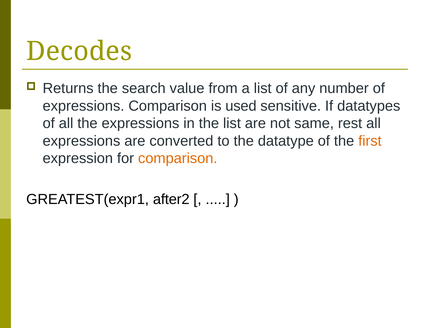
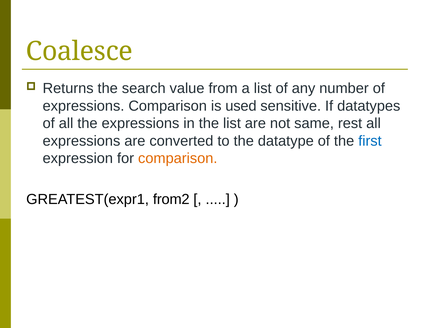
Decodes: Decodes -> Coalesce
first colour: orange -> blue
after2: after2 -> from2
